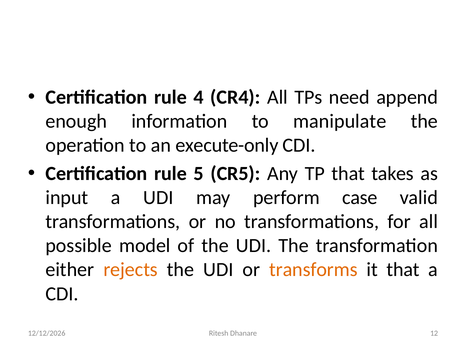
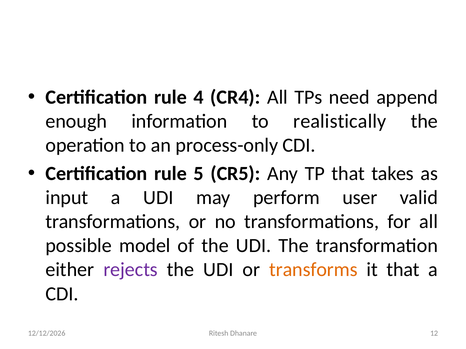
manipulate: manipulate -> realistically
execute-only: execute-only -> process-only
case: case -> user
rejects colour: orange -> purple
